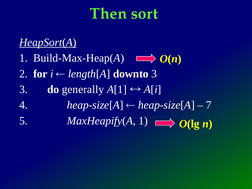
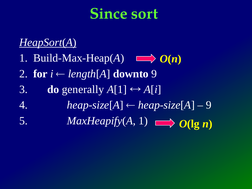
Then: Then -> Since
downto 3: 3 -> 9
7 at (209, 105): 7 -> 9
